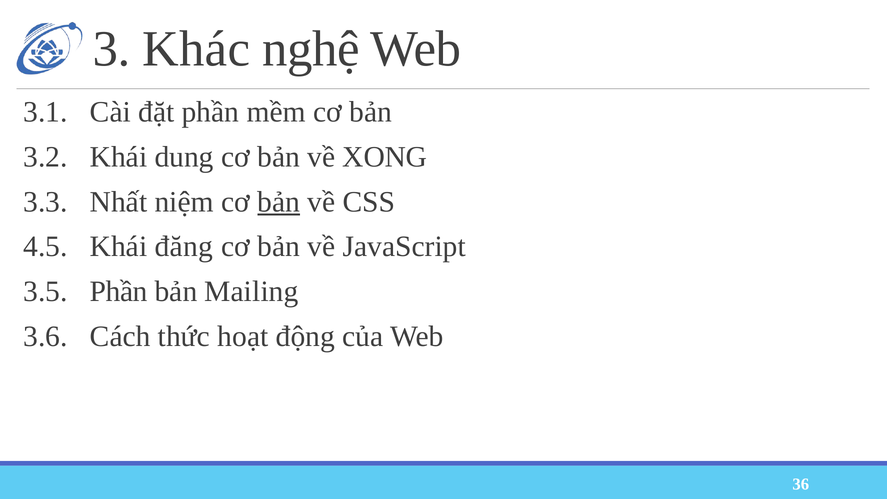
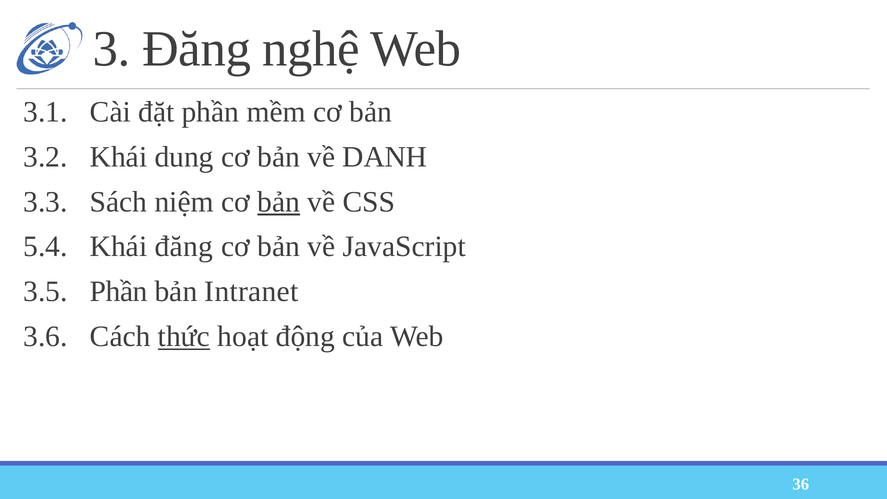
3 Khác: Khác -> Đăng
XONG: XONG -> DANH
Nhất: Nhất -> Sách
4.5: 4.5 -> 5.4
Mailing: Mailing -> Intranet
thức underline: none -> present
